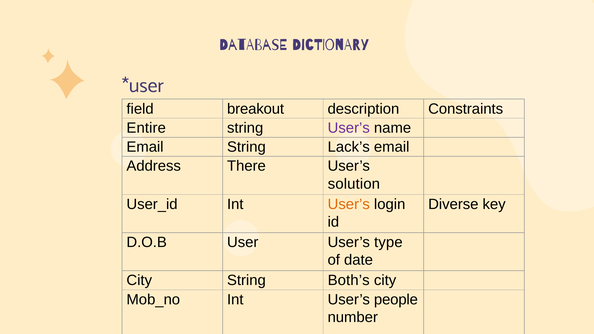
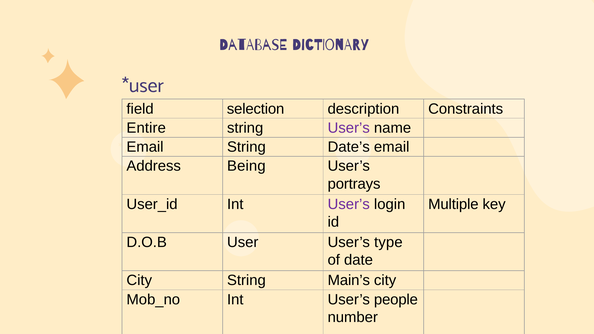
breakout: breakout -> selection
Lack’s: Lack’s -> Date’s
There: There -> Being
solution: solution -> portrays
User’s at (349, 204) colour: orange -> purple
Diverse: Diverse -> Multiple
Both’s: Both’s -> Main’s
